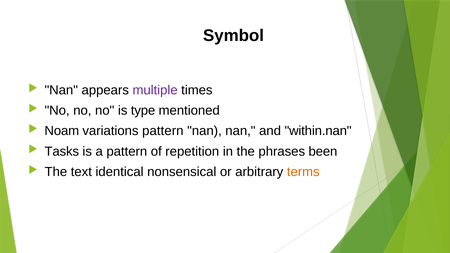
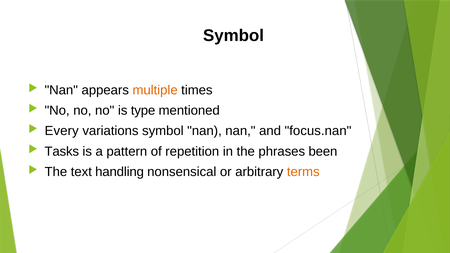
multiple colour: purple -> orange
Noam: Noam -> Every
variations pattern: pattern -> symbol
within.nan: within.nan -> focus.nan
identical: identical -> handling
